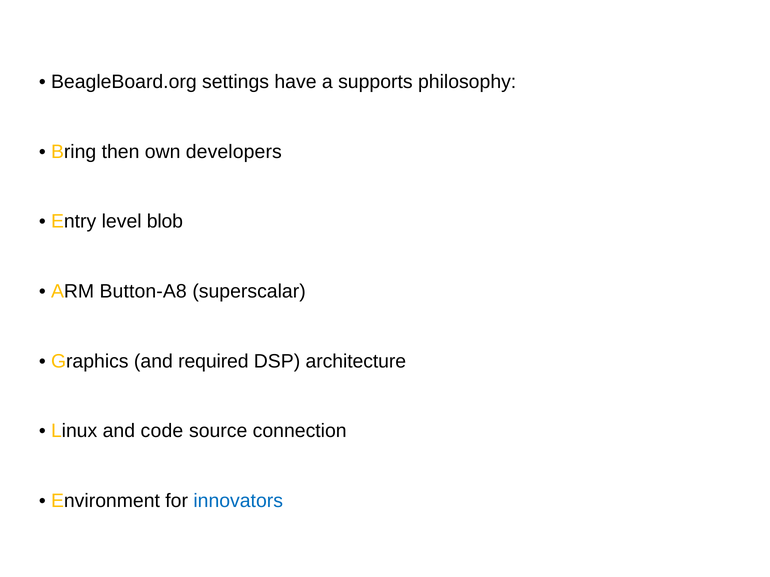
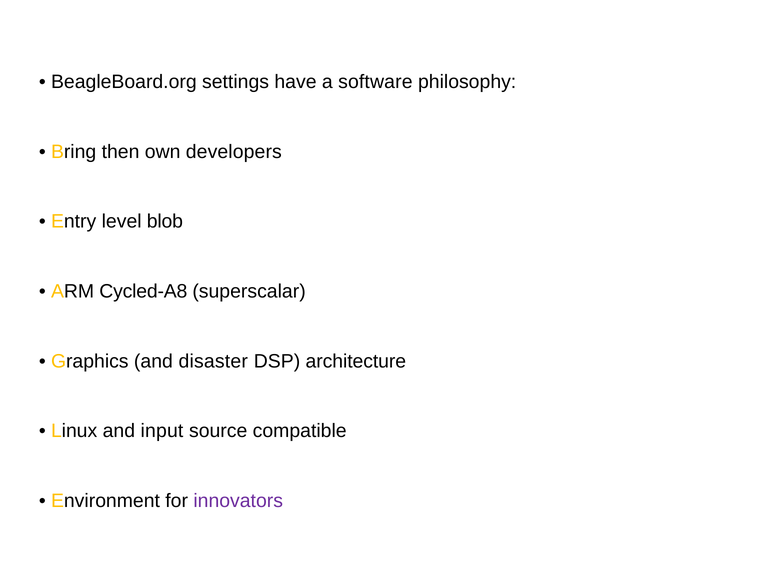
supports: supports -> software
Button-A8: Button-A8 -> Cycled-A8
required: required -> disaster
code: code -> input
connection: connection -> compatible
innovators colour: blue -> purple
